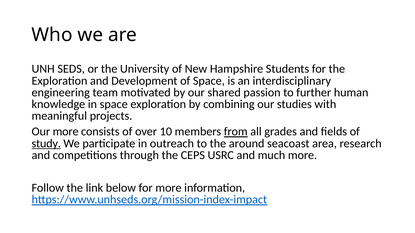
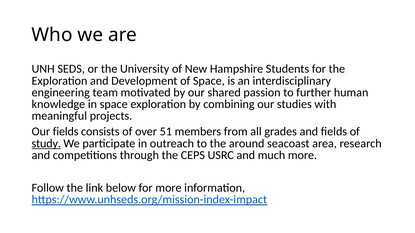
Our more: more -> fields
10: 10 -> 51
from underline: present -> none
